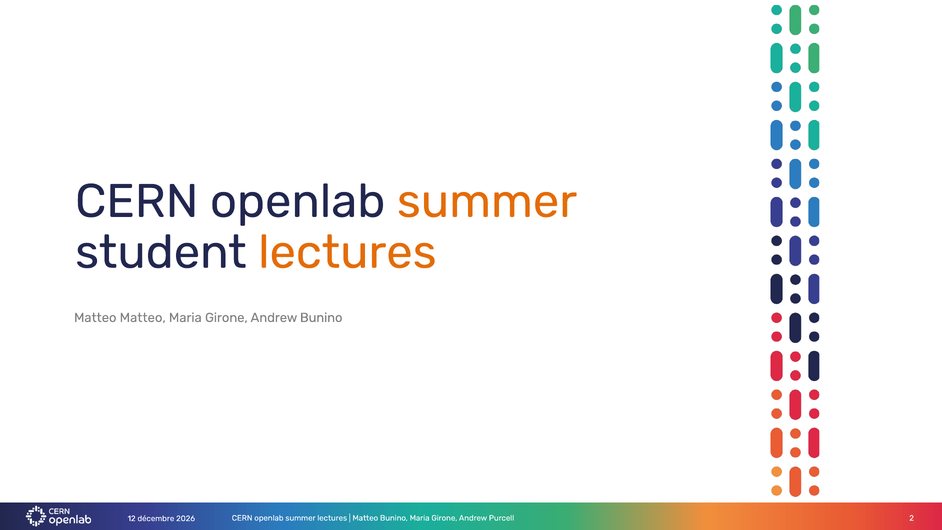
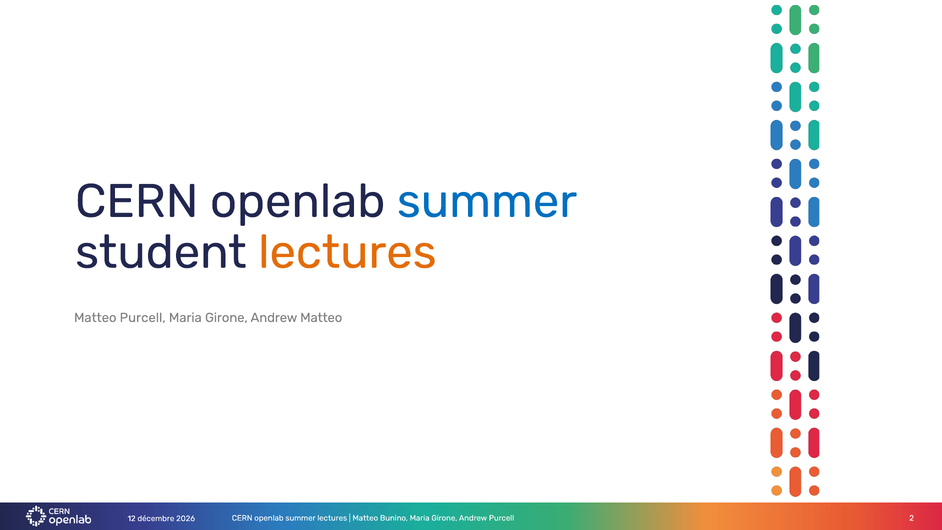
summer at (487, 201) colour: orange -> blue
Matteo Matteo: Matteo -> Purcell
Andrew Bunino: Bunino -> Matteo
